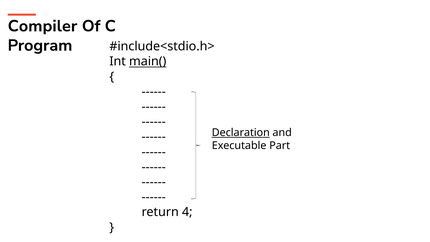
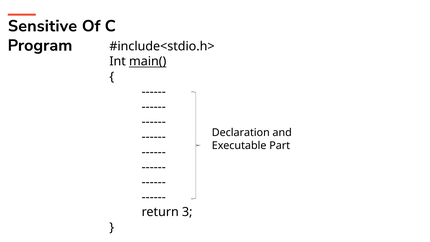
Compiler: Compiler -> Sensitive
Declaration underline: present -> none
4: 4 -> 3
